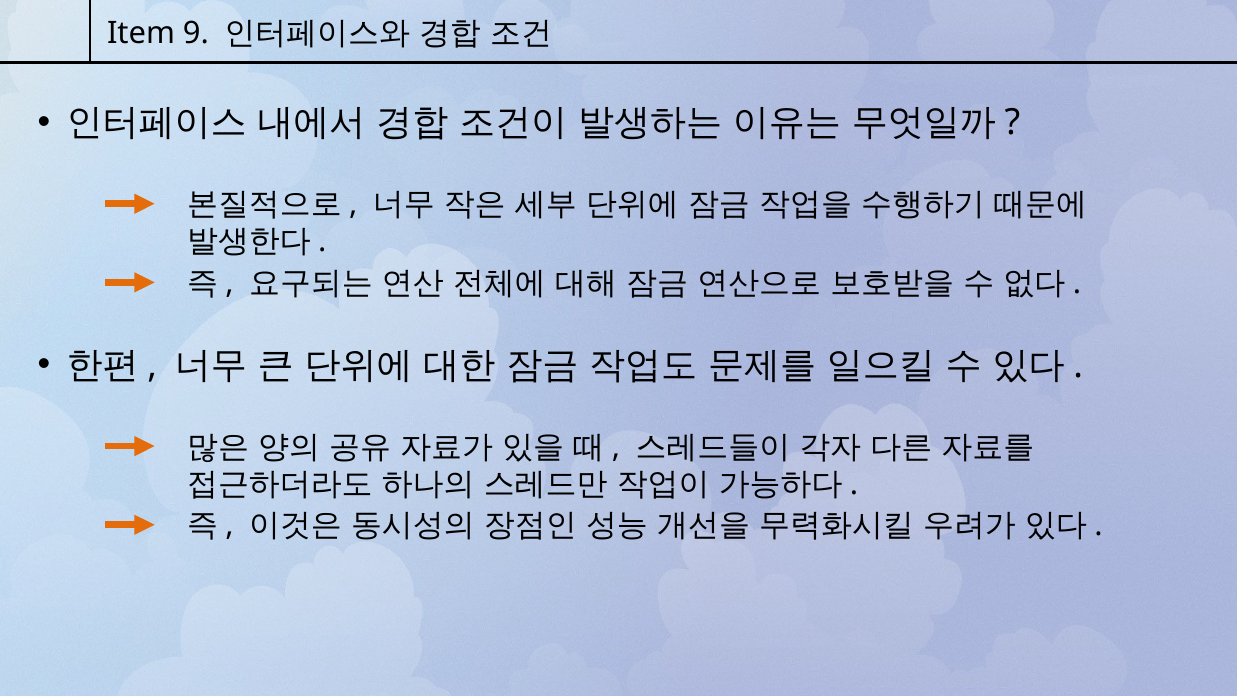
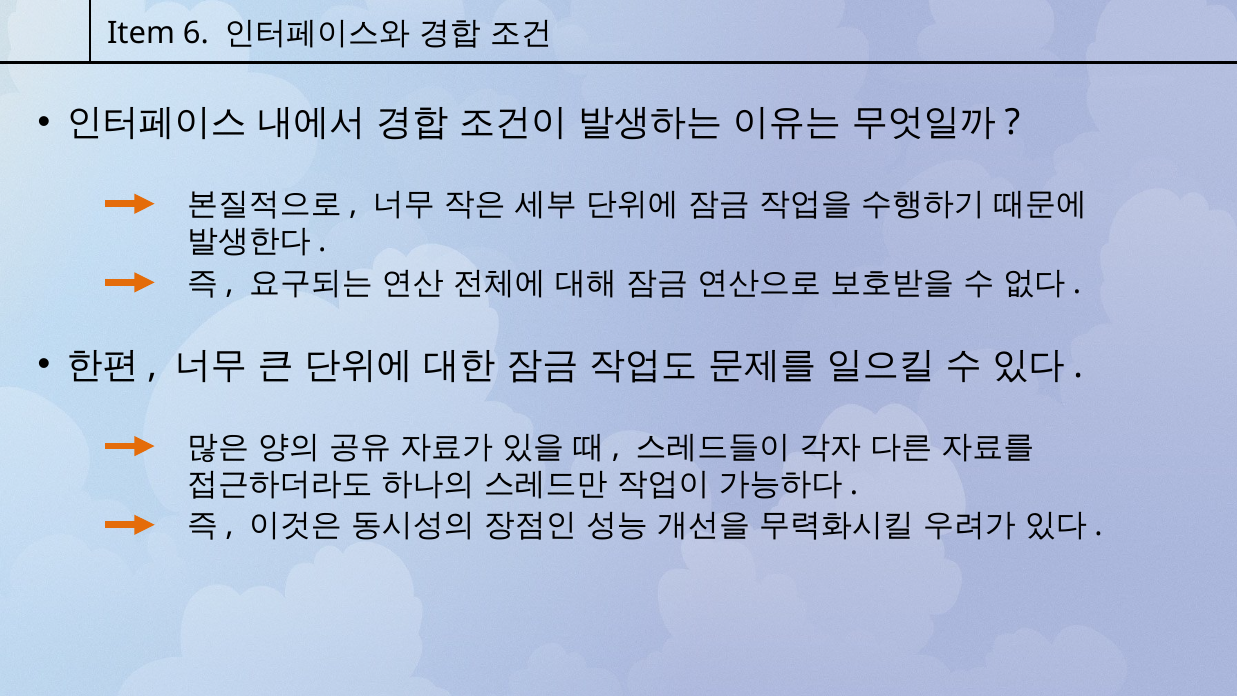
9: 9 -> 6
